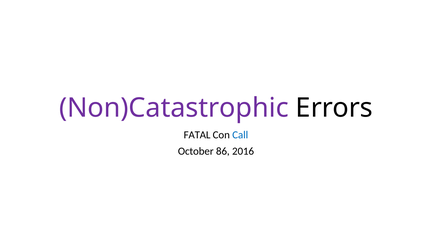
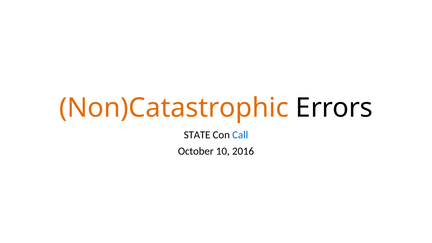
Non)Catastrophic colour: purple -> orange
FATAL: FATAL -> STATE
86: 86 -> 10
